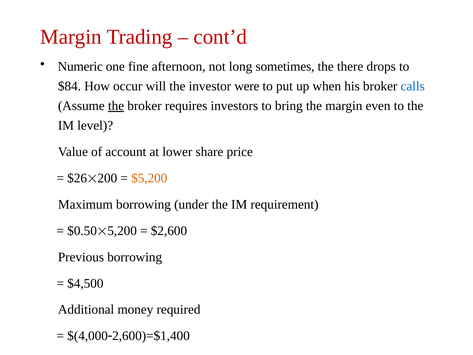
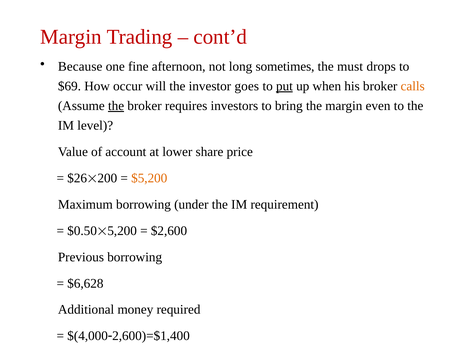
Numeric: Numeric -> Because
there: there -> must
$84: $84 -> $69
were: were -> goes
put underline: none -> present
calls colour: blue -> orange
$4,500: $4,500 -> $6,628
